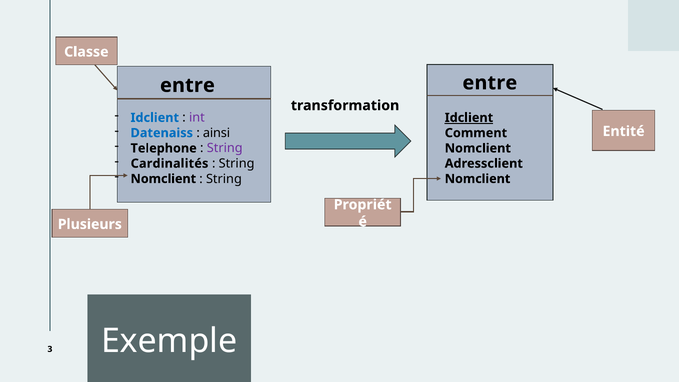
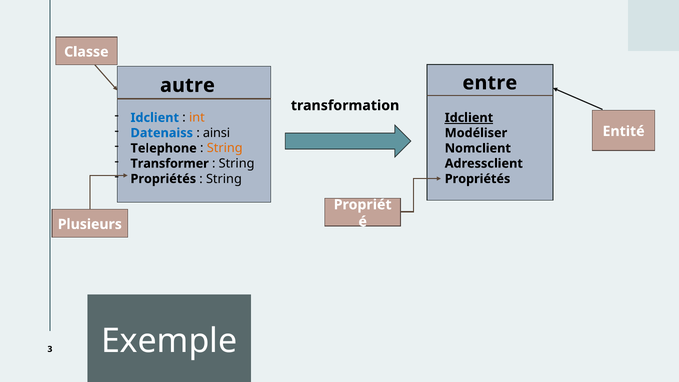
entre at (187, 85): entre -> autre
int colour: purple -> orange
Comment: Comment -> Modéliser
String at (225, 148) colour: purple -> orange
Cardinalités: Cardinalités -> Transformer
Nomclient at (163, 179): Nomclient -> Propriétés
Nomclient at (478, 179): Nomclient -> Propriétés
